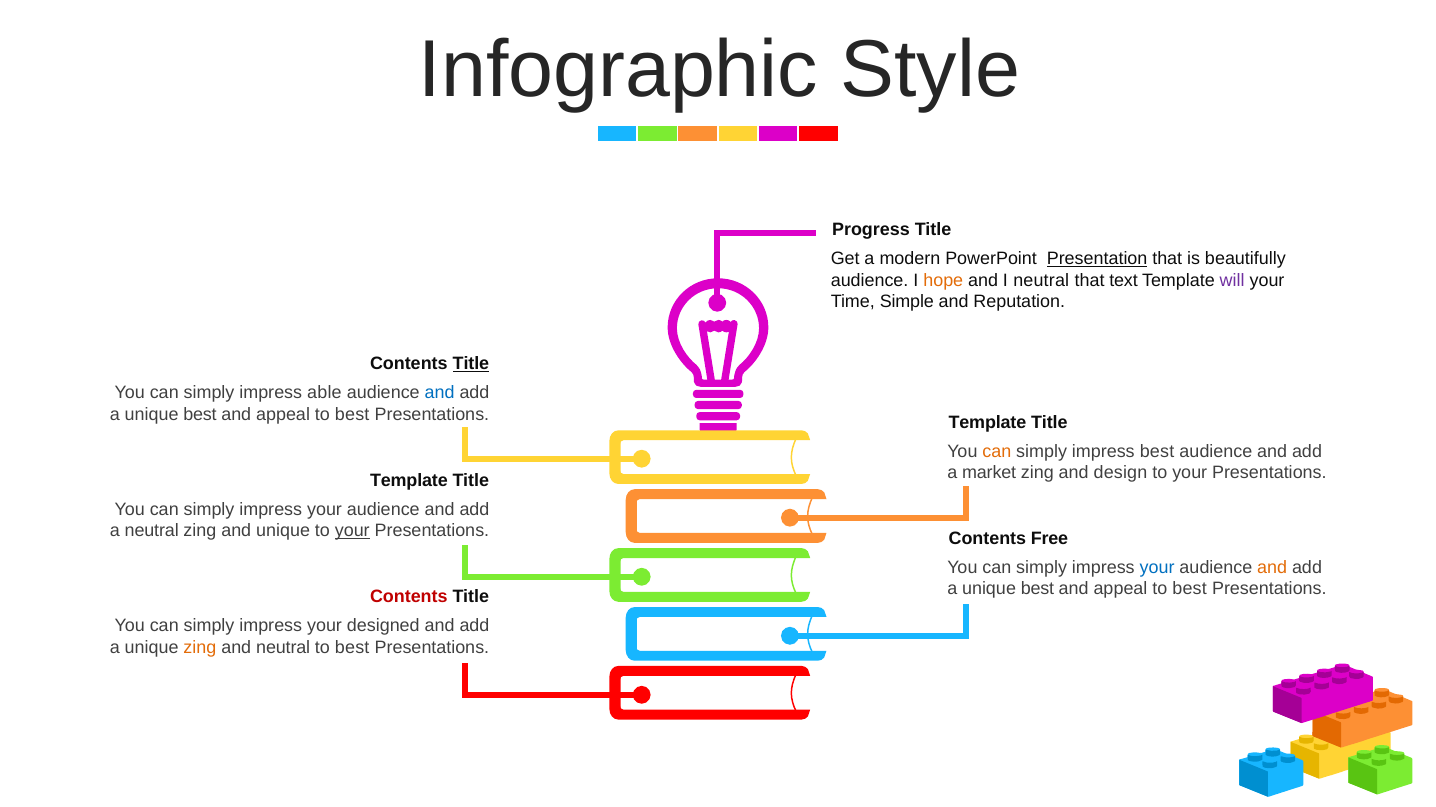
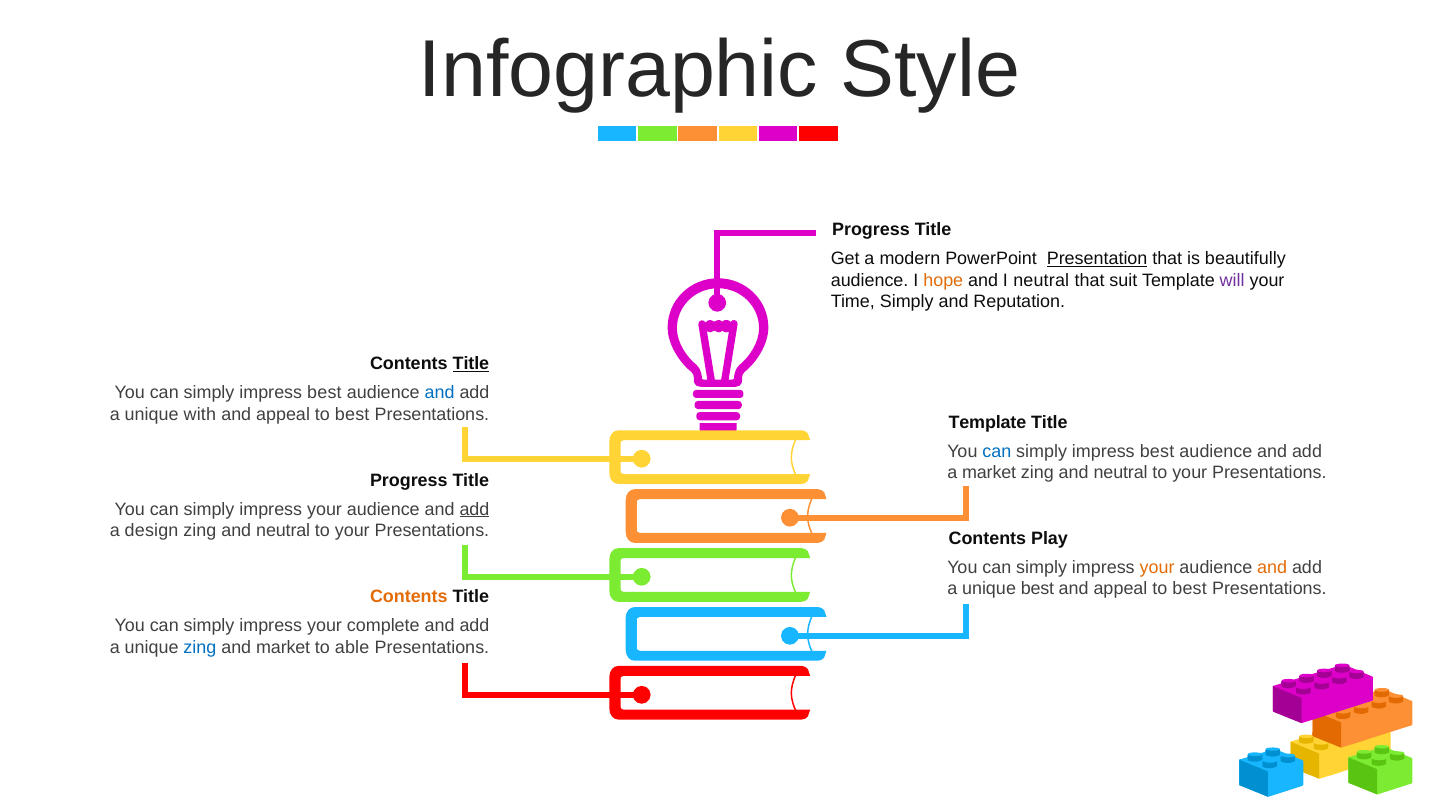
text: text -> suit
Time Simple: Simple -> Simply
able at (324, 393): able -> best
best at (200, 415): best -> with
can at (997, 452) colour: orange -> blue
design at (1120, 473): design -> neutral
Template at (409, 481): Template -> Progress
add at (474, 510) underline: none -> present
a neutral: neutral -> design
unique at (283, 531): unique -> neutral
your at (352, 531) underline: present -> none
Free: Free -> Play
your at (1157, 568) colour: blue -> orange
Contents at (409, 597) colour: red -> orange
designed: designed -> complete
zing at (200, 648) colour: orange -> blue
and neutral: neutral -> market
best at (352, 648): best -> able
